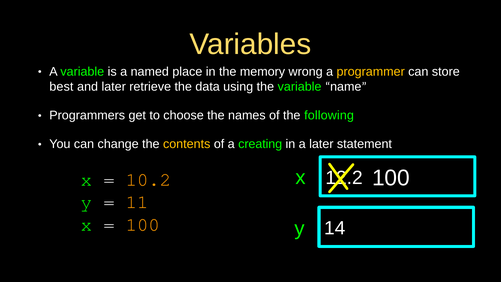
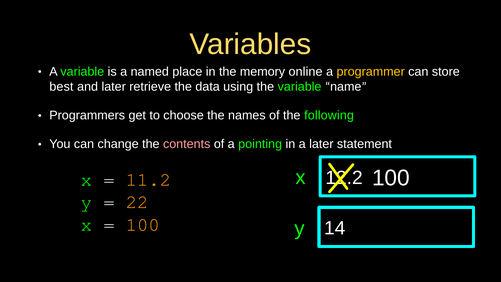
wrong: wrong -> online
contents colour: yellow -> pink
creating: creating -> pointing
10.2: 10.2 -> 11.2
11: 11 -> 22
